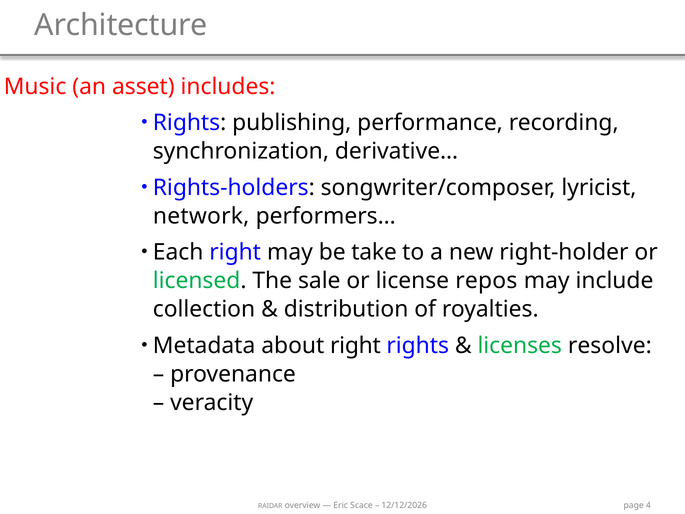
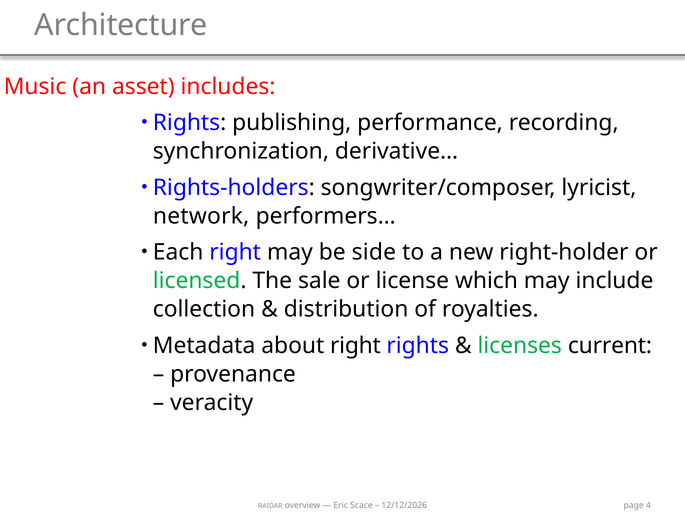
take: take -> side
repos: repos -> which
resolve: resolve -> current
